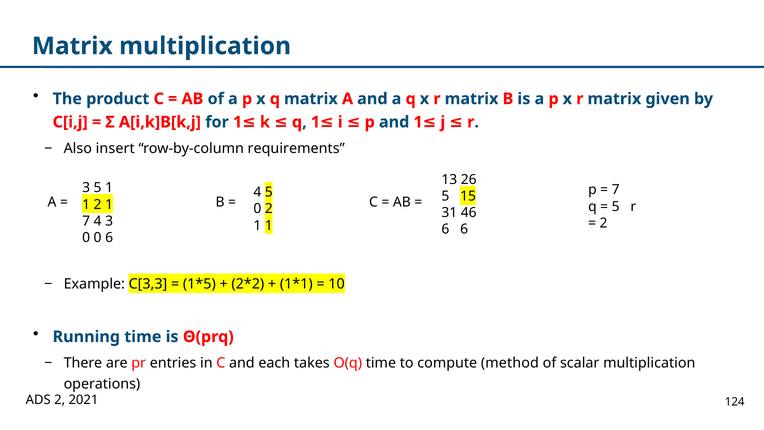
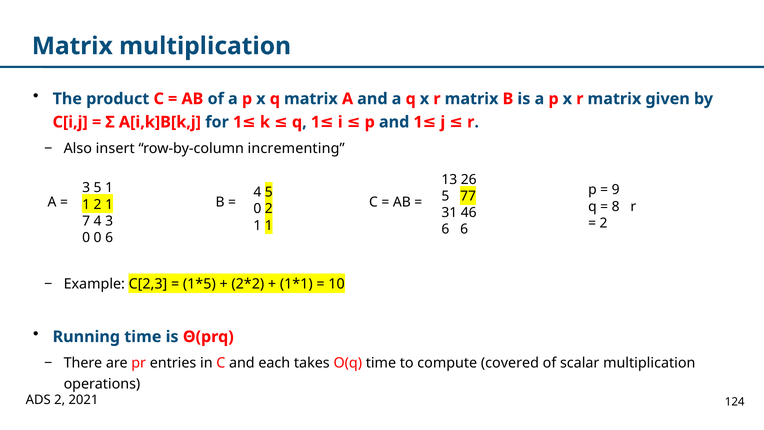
requirements: requirements -> incrementing
7 at (616, 190): 7 -> 9
15: 15 -> 77
5 at (616, 206): 5 -> 8
C[3,3: C[3,3 -> C[2,3
method: method -> covered
